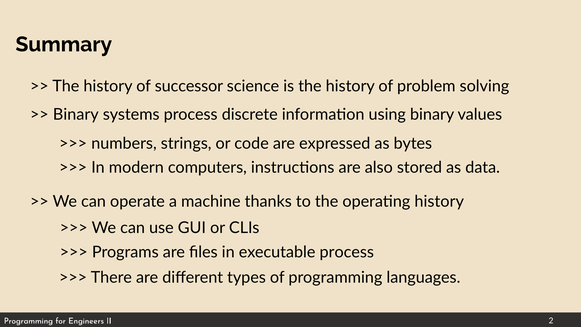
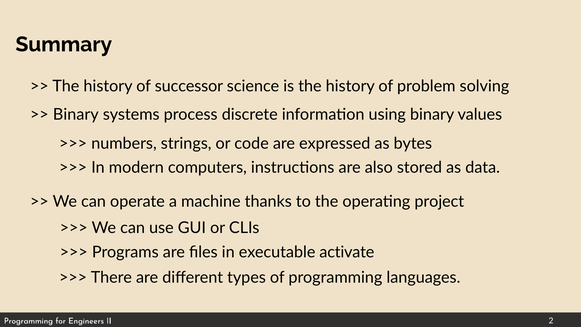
operating history: history -> project
executable process: process -> activate
